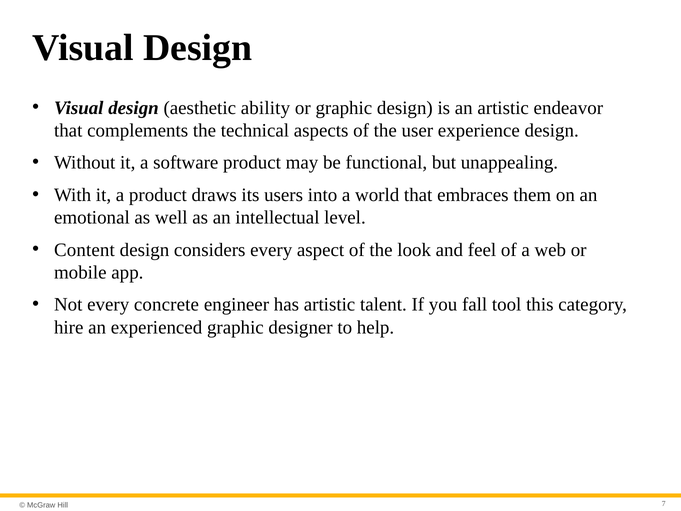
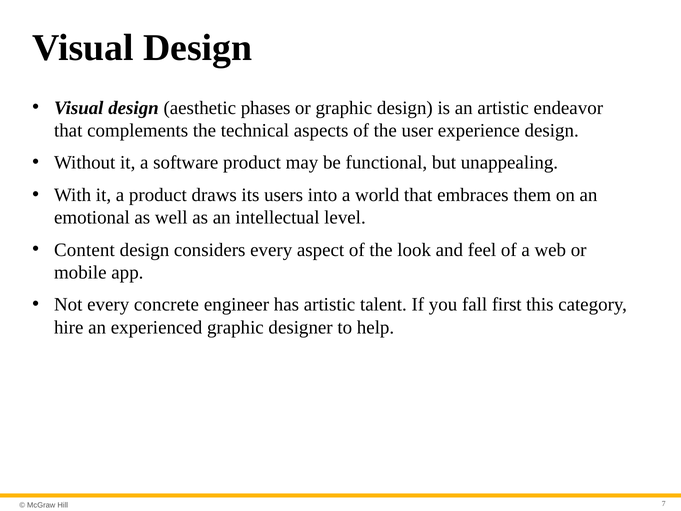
ability: ability -> phases
tool: tool -> first
